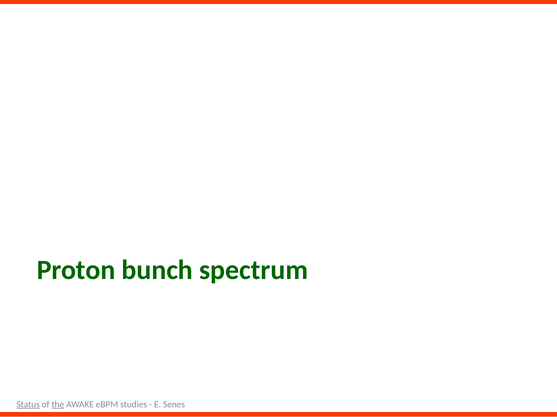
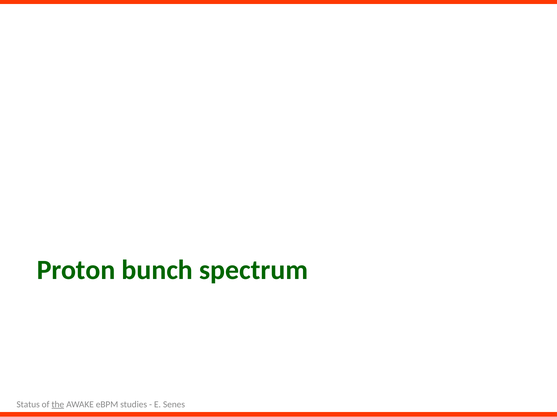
Status underline: present -> none
